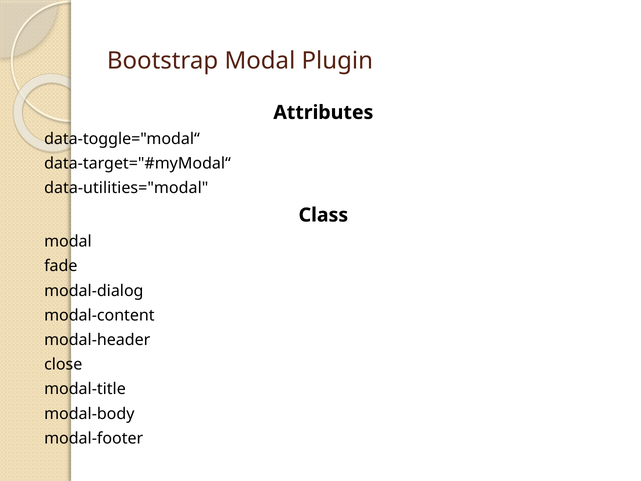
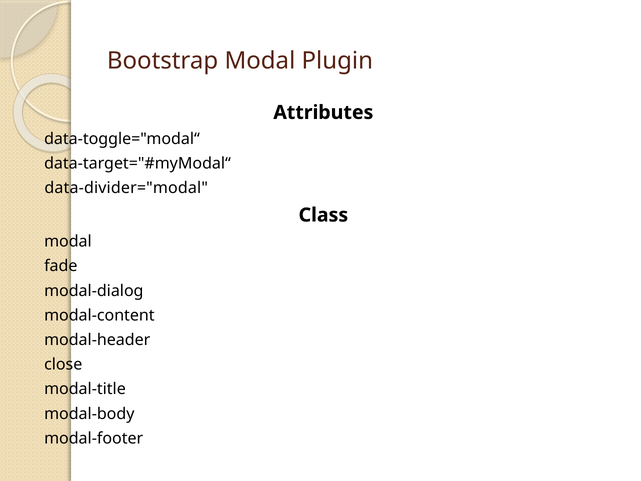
data-utilities="modal: data-utilities="modal -> data-divider="modal
